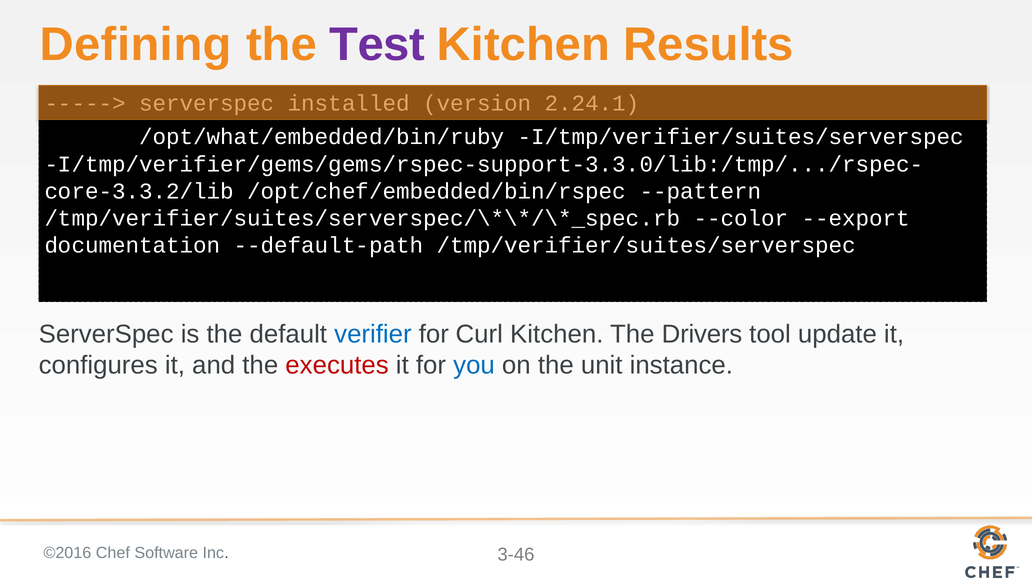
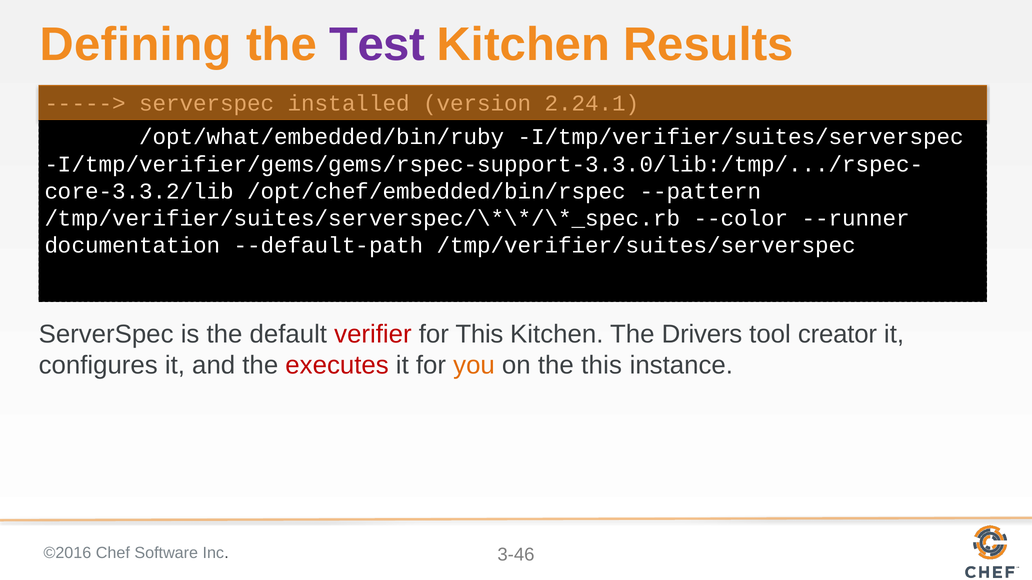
--export: --export -> --runner
verifier colour: blue -> red
for Curl: Curl -> This
update: update -> creator
you colour: blue -> orange
the unit: unit -> this
